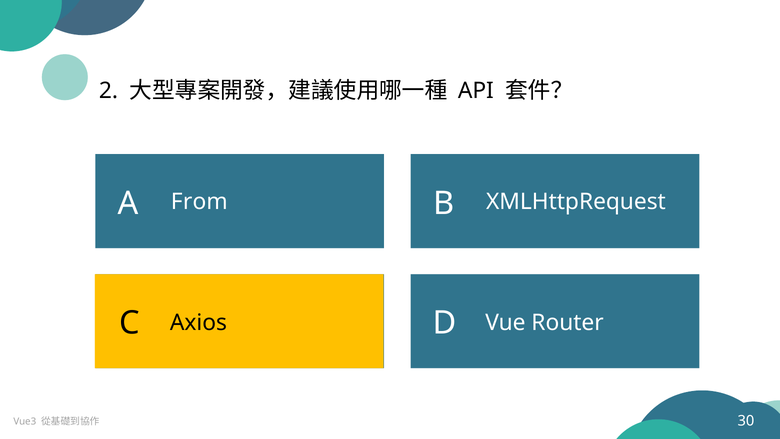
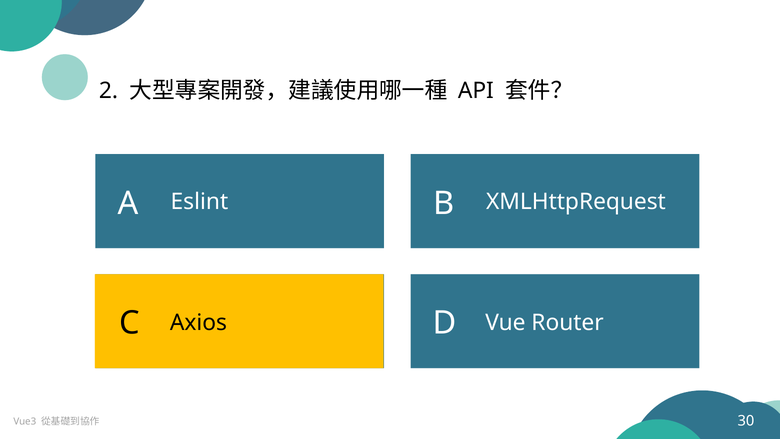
From: From -> Eslint
